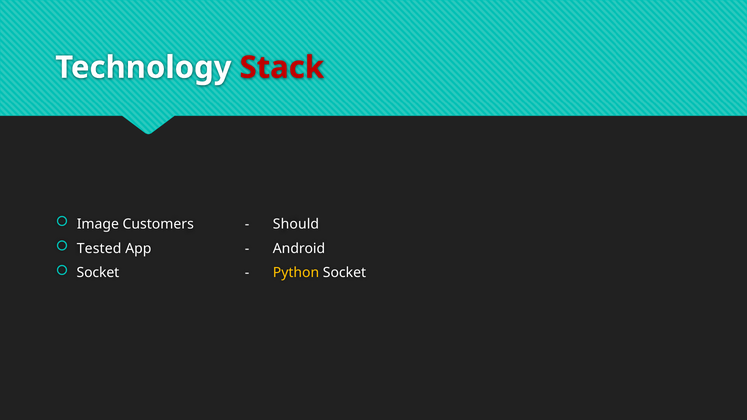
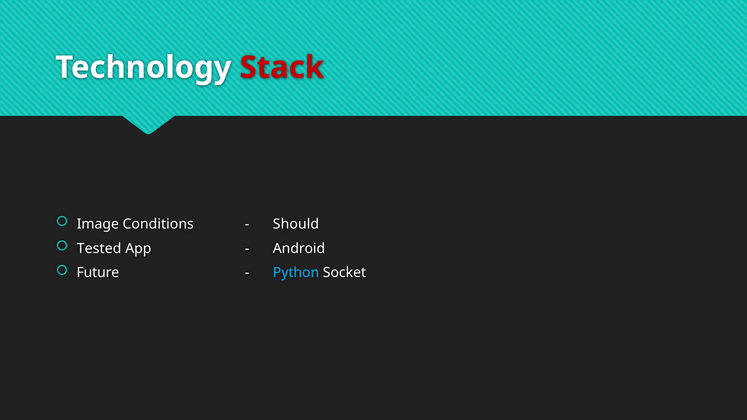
Customers: Customers -> Conditions
Socket at (98, 273): Socket -> Future
Python colour: yellow -> light blue
